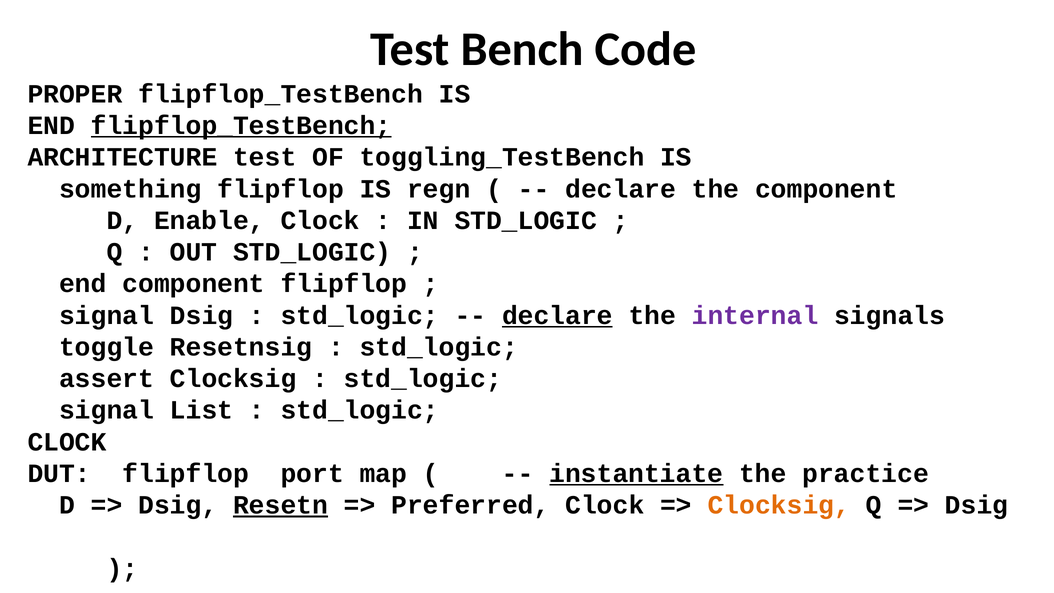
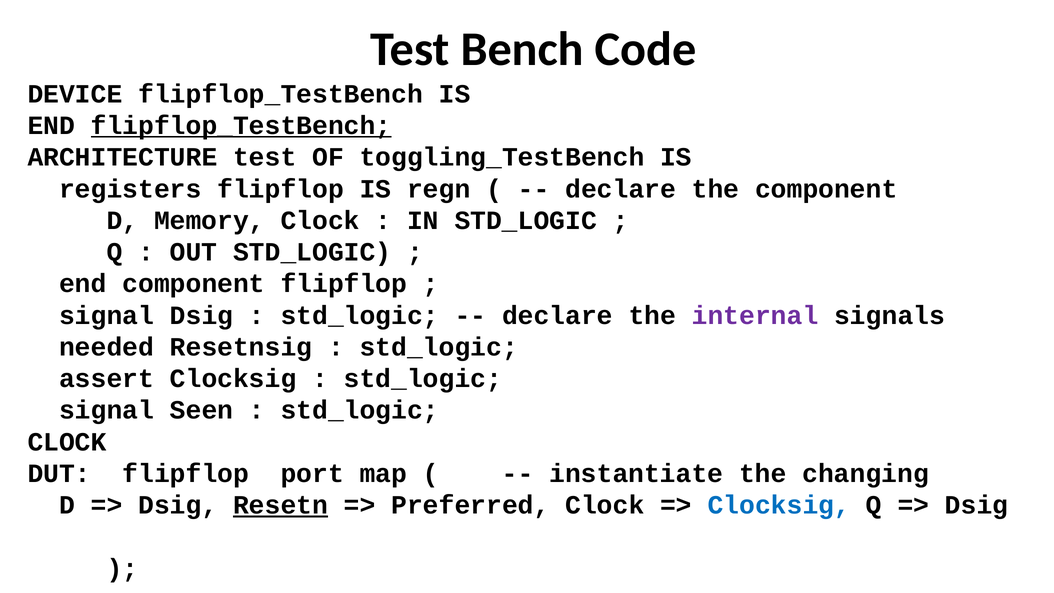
PROPER: PROPER -> DEVICE
something: something -> registers
Enable: Enable -> Memory
declare at (557, 315) underline: present -> none
toggle: toggle -> needed
List: List -> Seen
instantiate underline: present -> none
practice: practice -> changing
Clocksig at (779, 505) colour: orange -> blue
